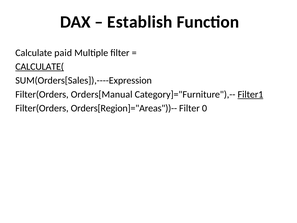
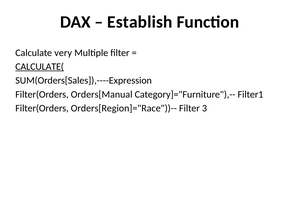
paid: paid -> very
Filter1 underline: present -> none
Orders[Region]="Areas"))--: Orders[Region]="Areas"))-- -> Orders[Region]="Race"))--
0: 0 -> 3
